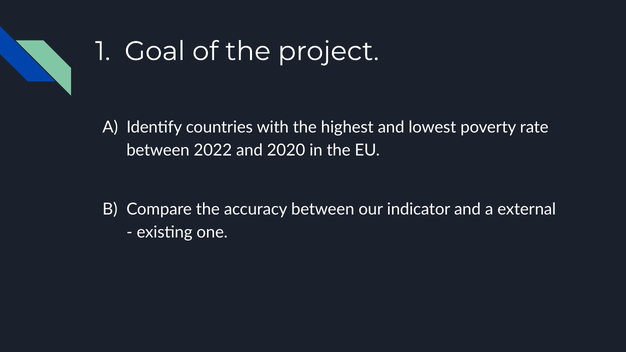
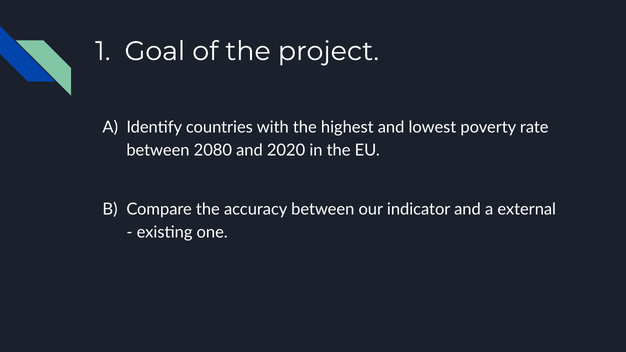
2022: 2022 -> 2080
